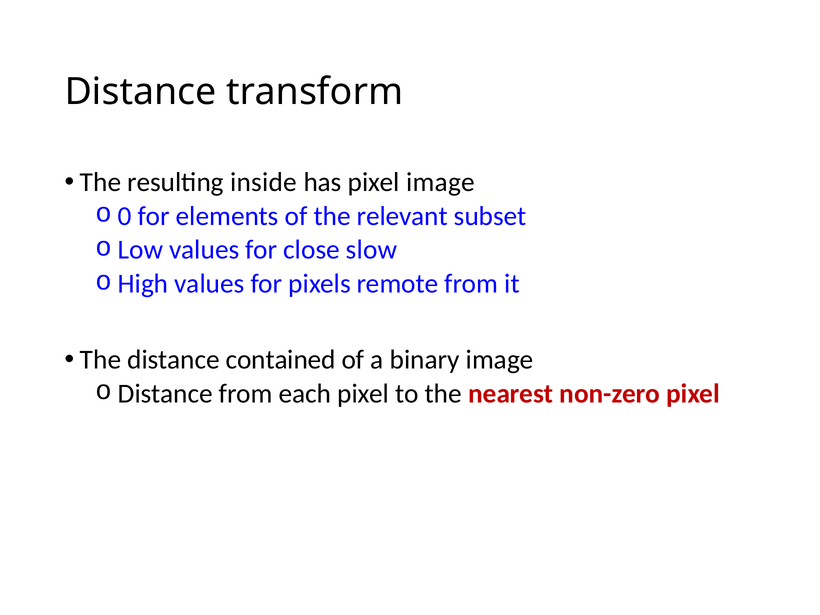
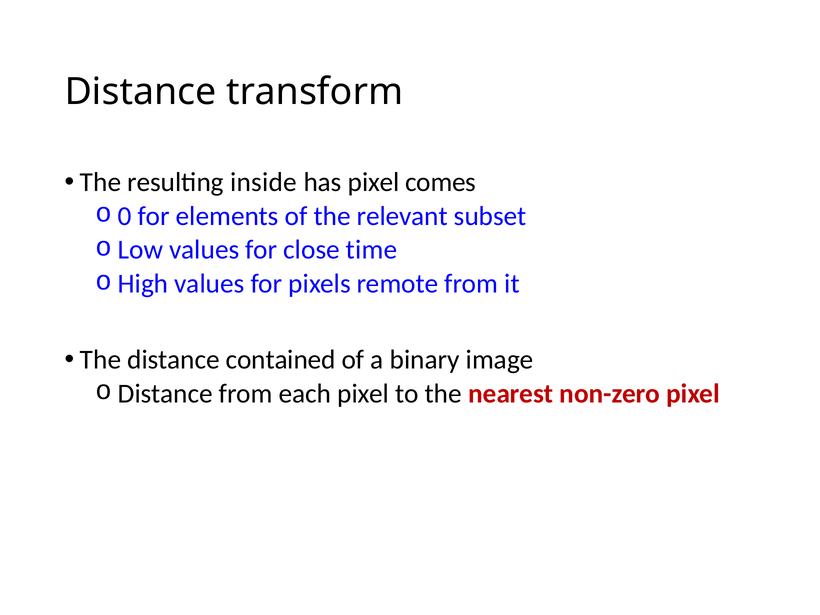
pixel image: image -> comes
slow: slow -> time
